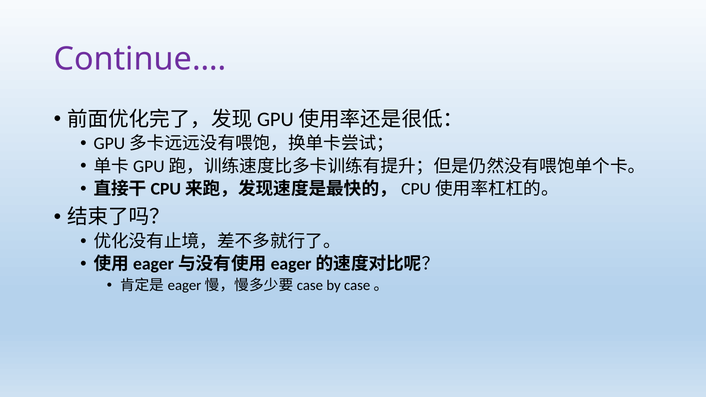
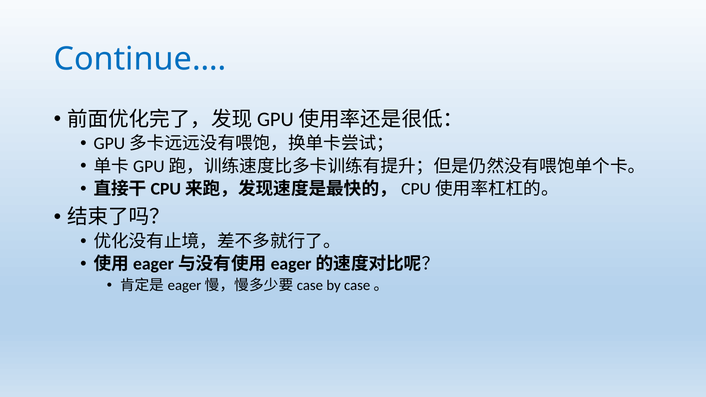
Continue… colour: purple -> blue
